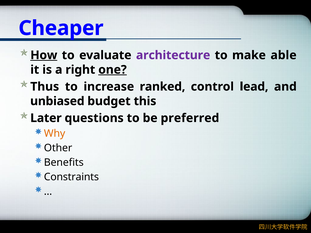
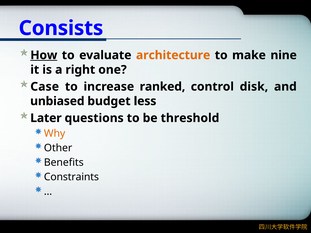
Cheaper: Cheaper -> Consists
architecture colour: purple -> orange
able: able -> nine
one underline: present -> none
Thus: Thus -> Case
lead: lead -> disk
this: this -> less
preferred: preferred -> threshold
